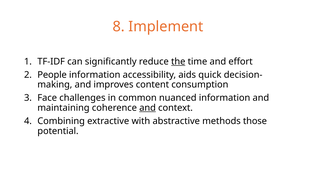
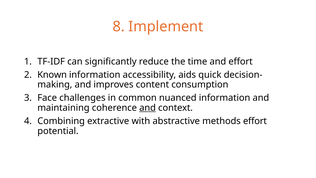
the underline: present -> none
People: People -> Known
methods those: those -> effort
